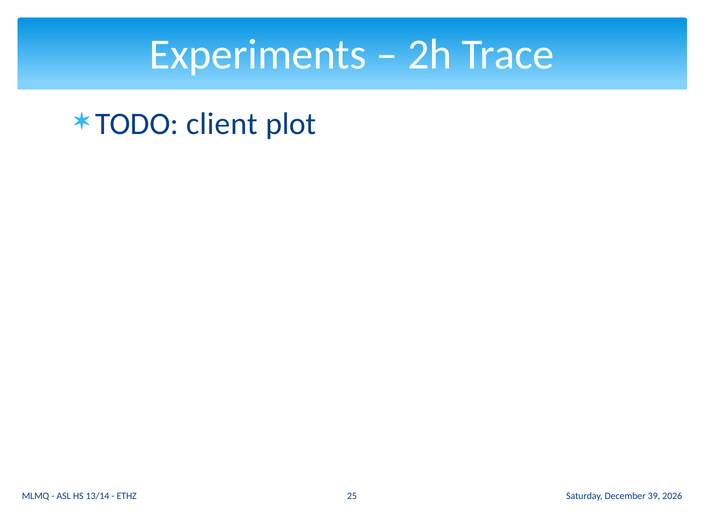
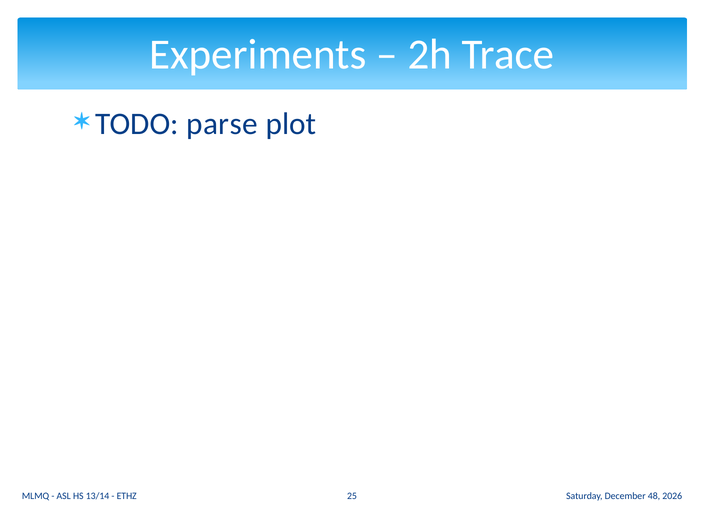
client: client -> parse
39: 39 -> 48
